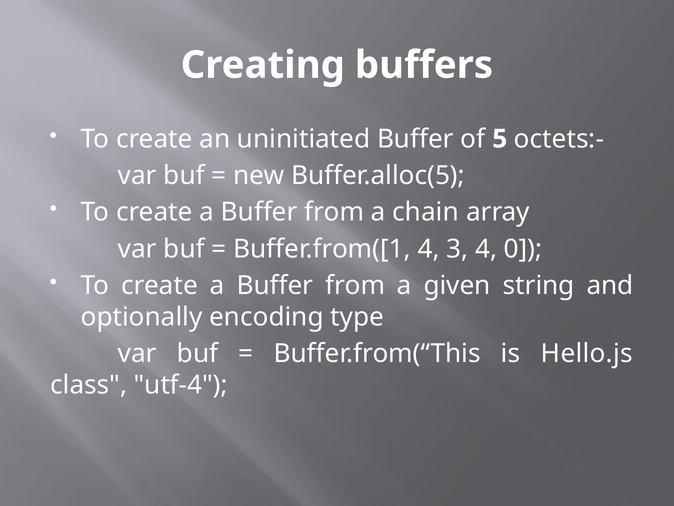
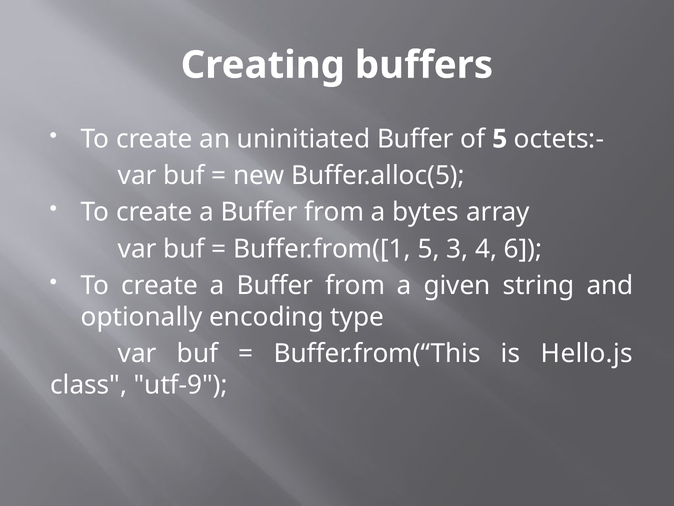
chain: chain -> bytes
Buffer.from([1 4: 4 -> 5
0: 0 -> 6
utf-4: utf-4 -> utf-9
